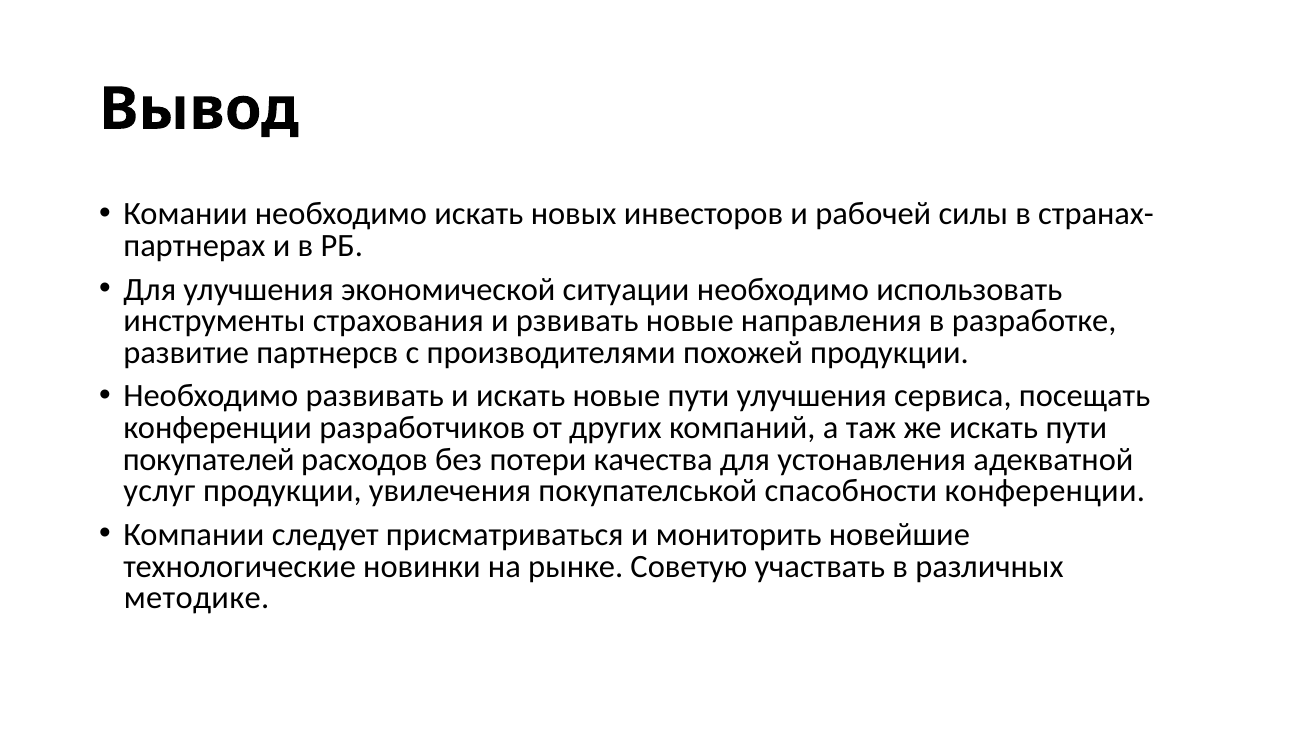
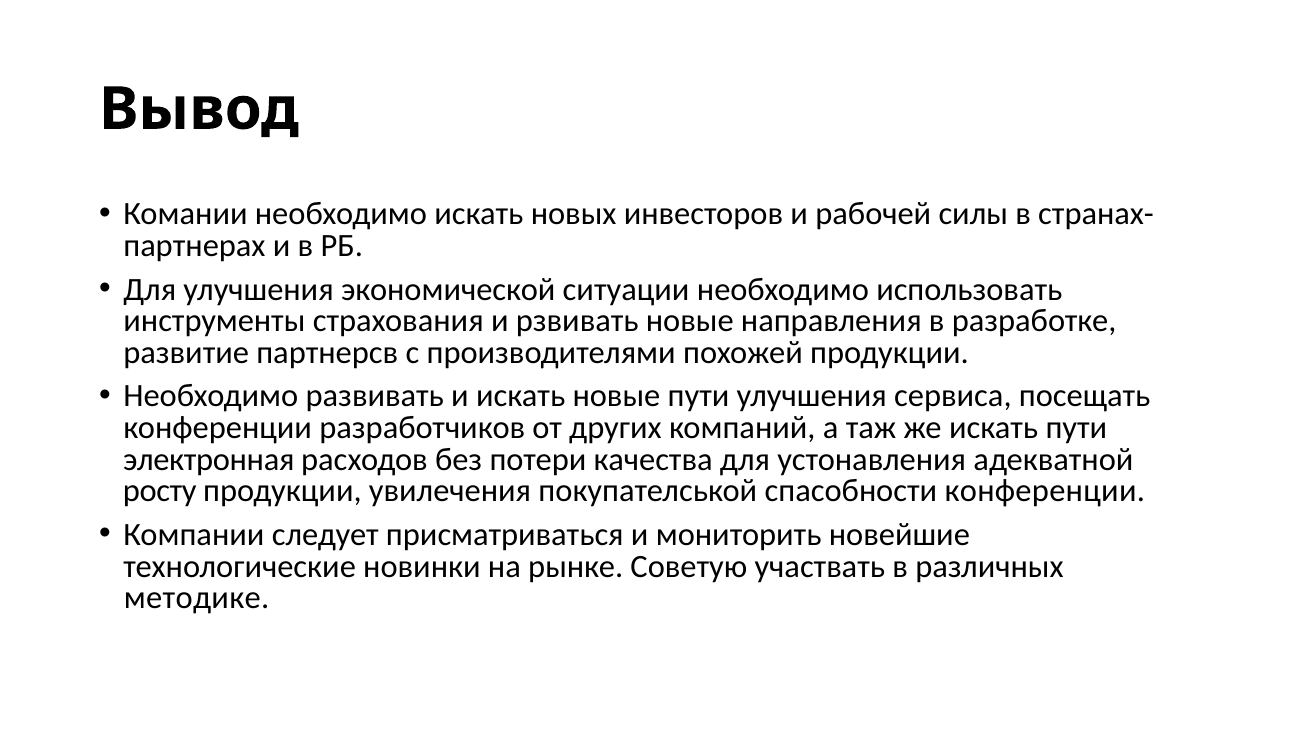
покупателей: покупателей -> электронная
услуг: услуг -> росту
